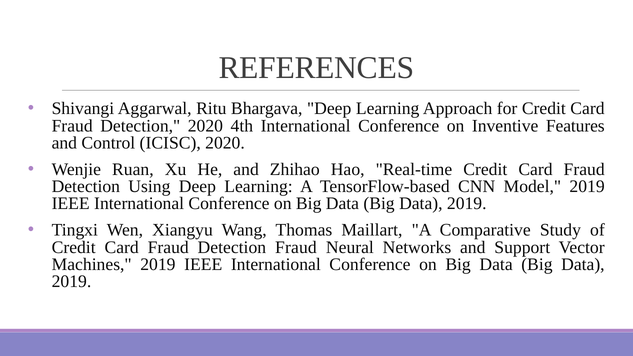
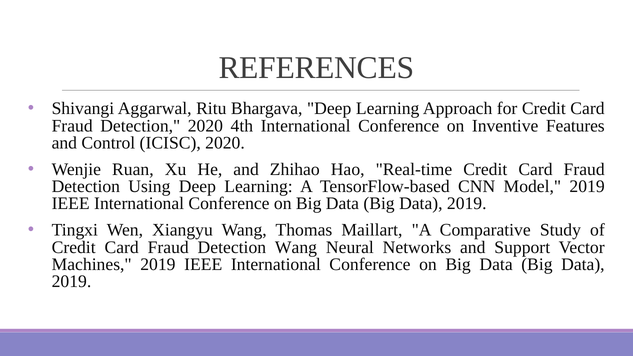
Detection Fraud: Fraud -> Wang
